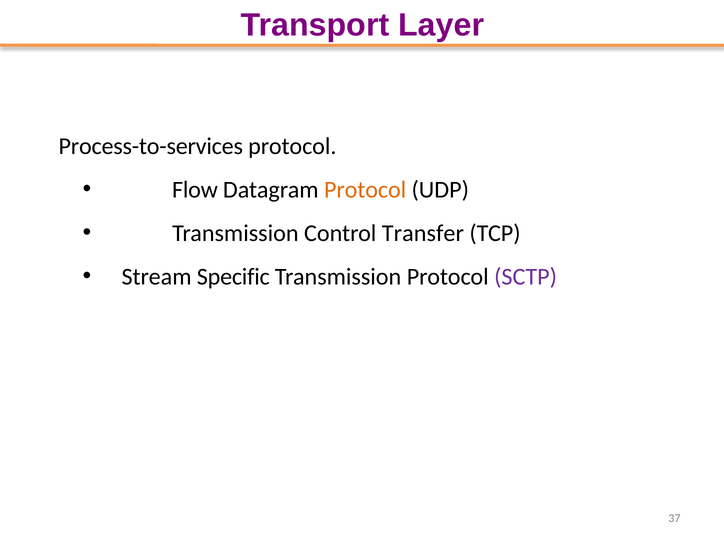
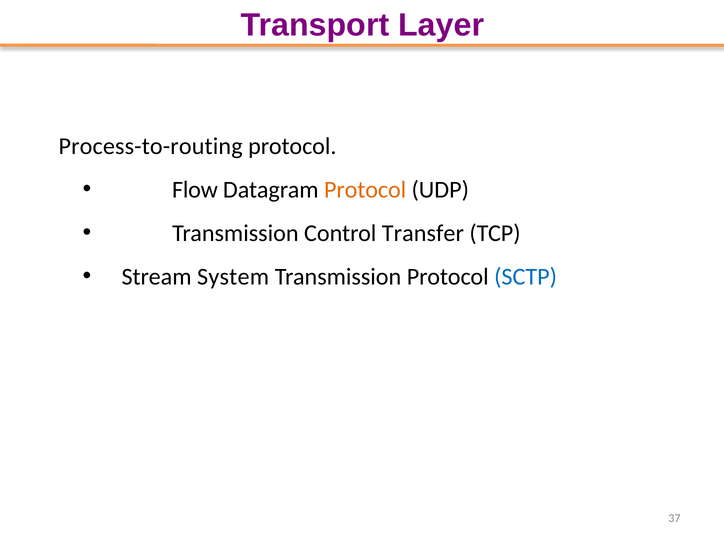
Process-to-services: Process-to-services -> Process-to-routing
Specific: Specific -> System
SCTP colour: purple -> blue
